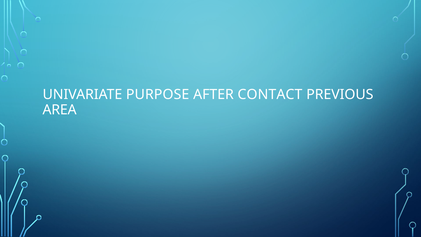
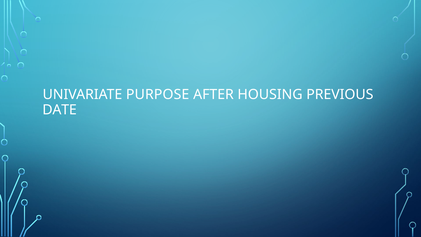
CONTACT: CONTACT -> HOUSING
AREA: AREA -> DATE
